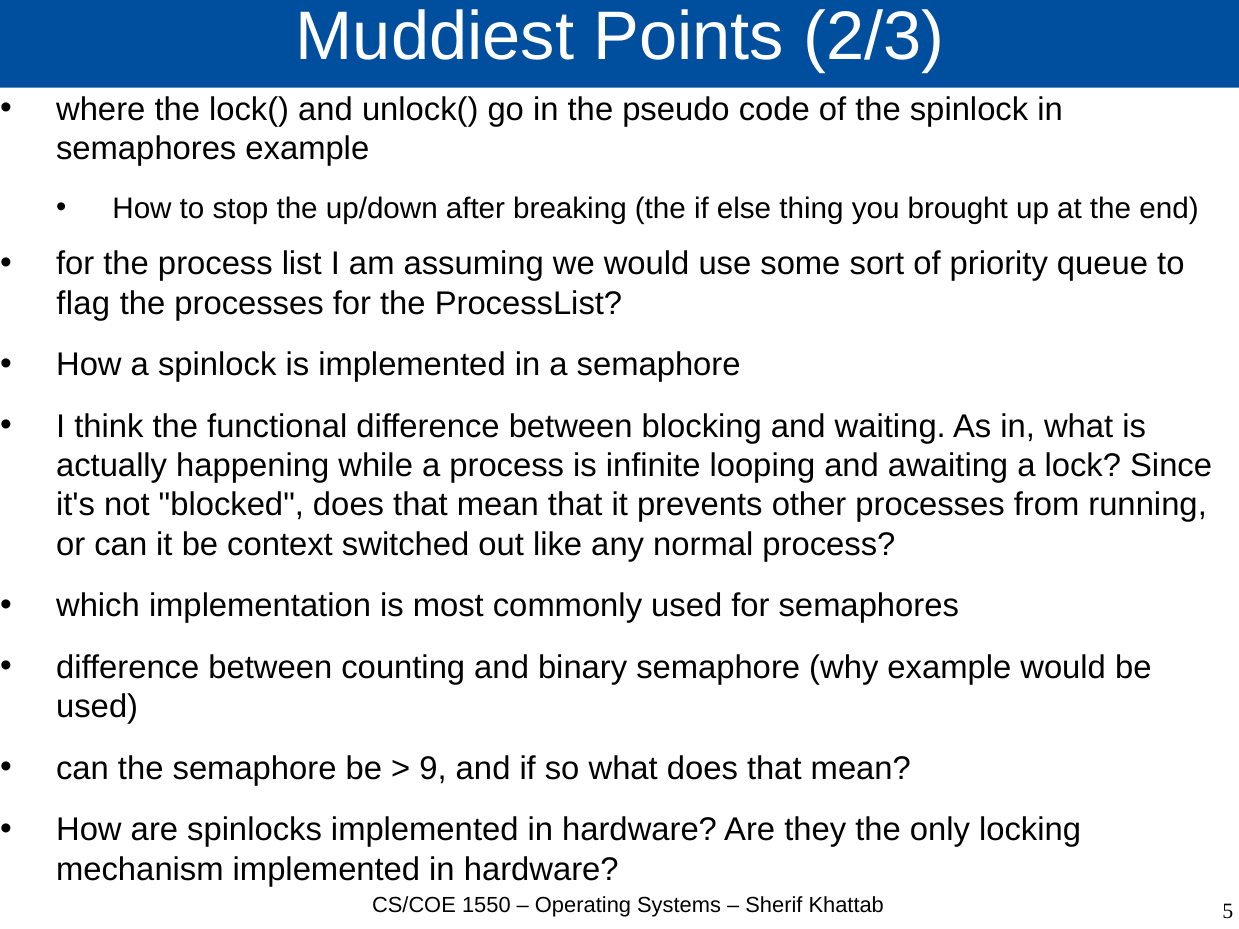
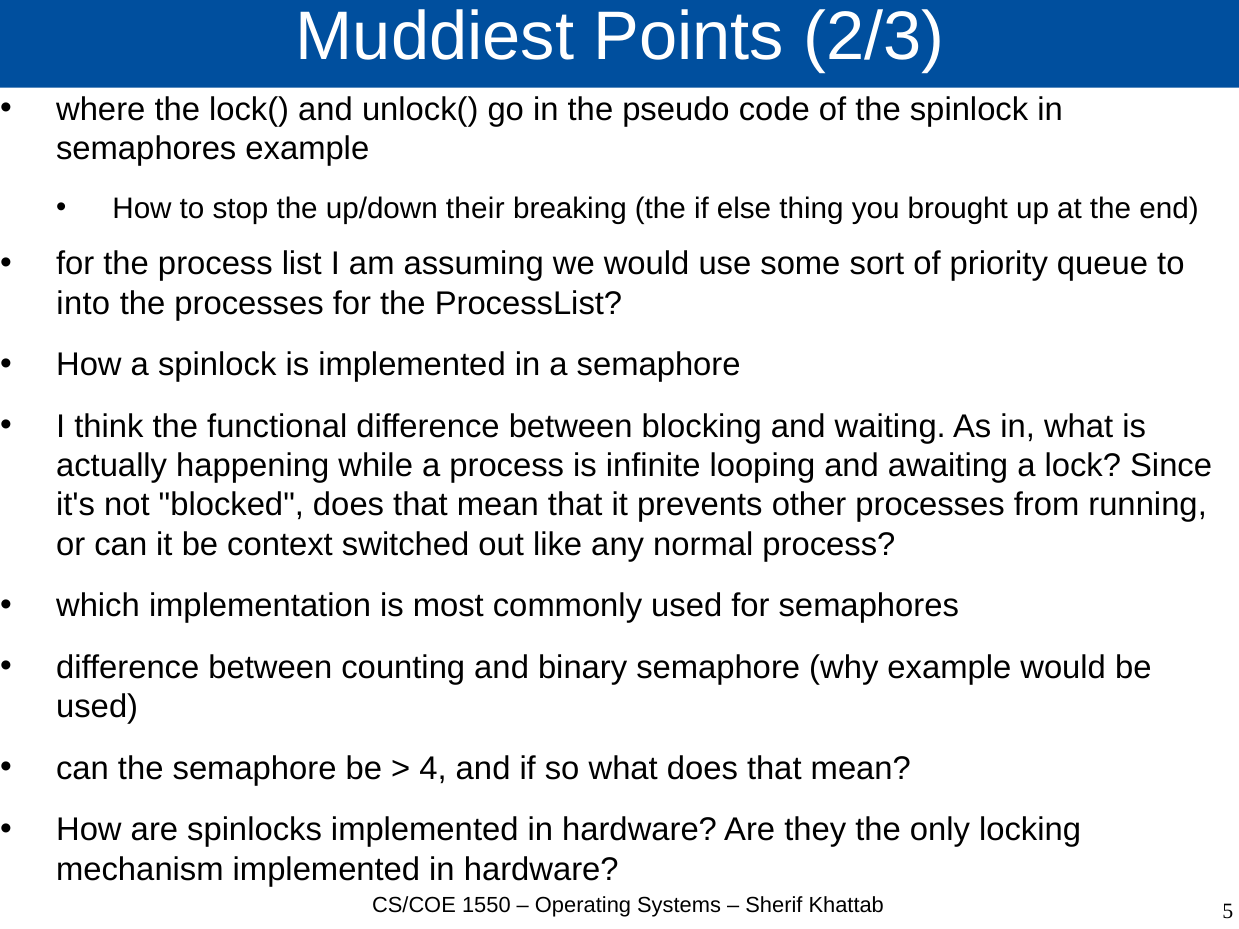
after: after -> their
flag: flag -> into
9: 9 -> 4
